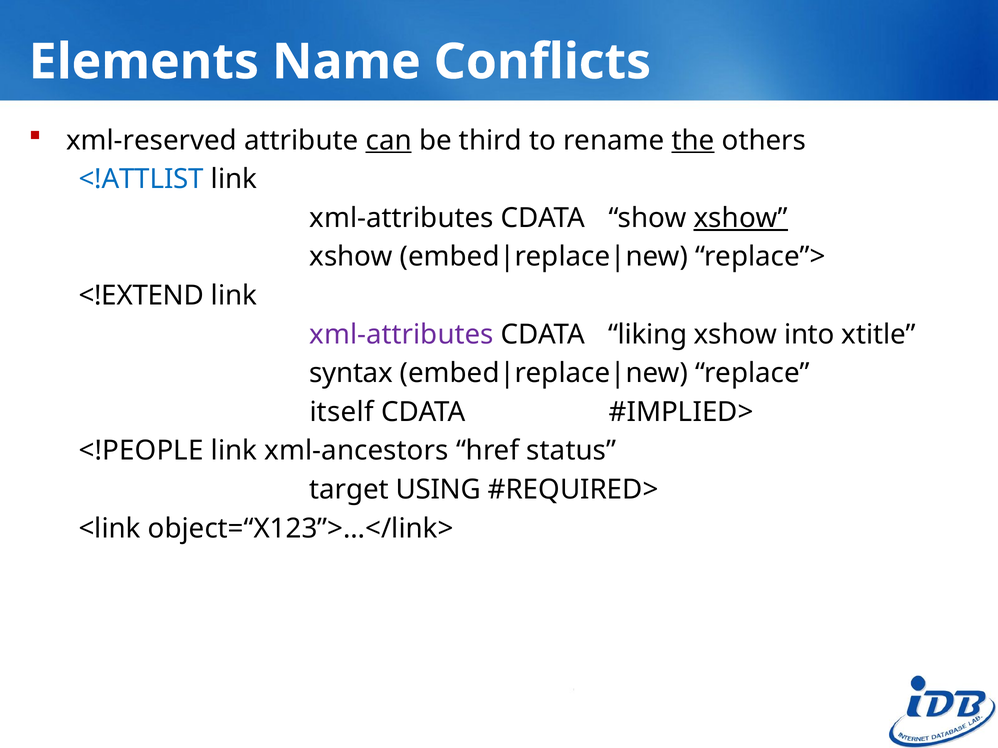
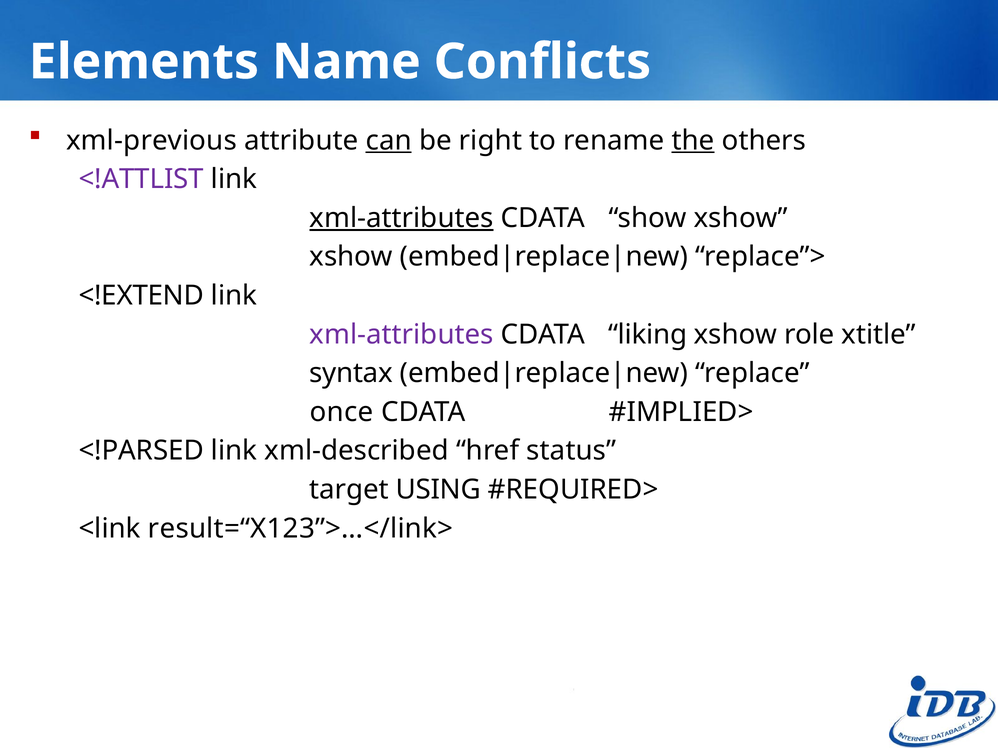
xml-reserved: xml-reserved -> xml-previous
third: third -> right
<!ATTLIST colour: blue -> purple
xml-attributes at (402, 218) underline: none -> present
xshow at (741, 218) underline: present -> none
into: into -> role
itself: itself -> once
<!PEOPLE: <!PEOPLE -> <!PARSED
xml-ancestors: xml-ancestors -> xml-described
object=“X123”>…</link>: object=“X123”>…</link> -> result=“X123”>…</link>
